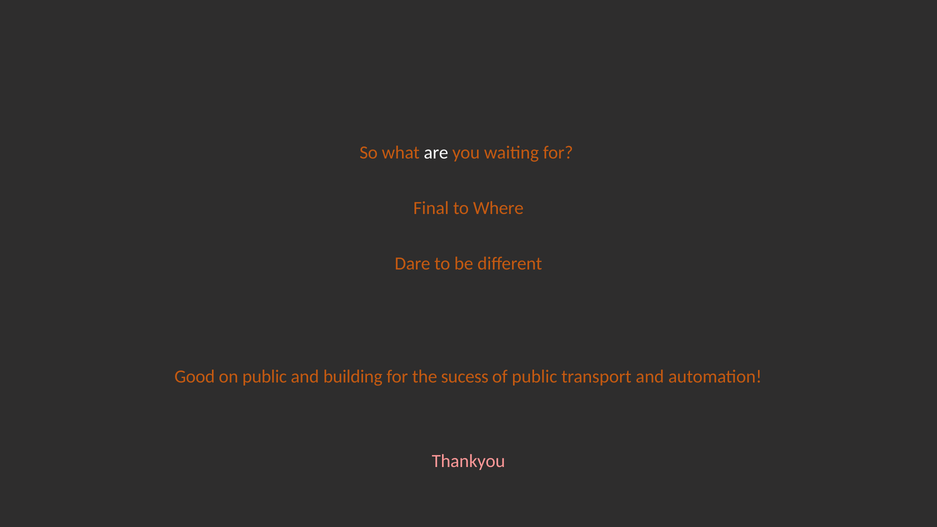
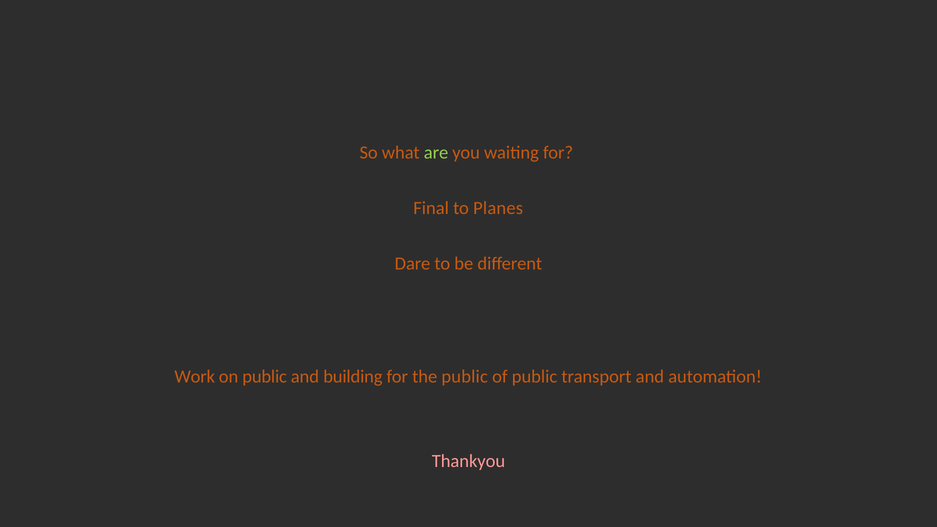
are colour: white -> light green
Where: Where -> Planes
Good: Good -> Work
the sucess: sucess -> public
